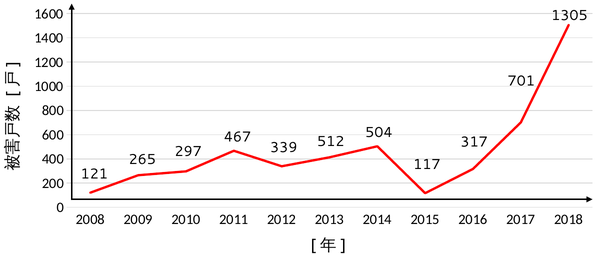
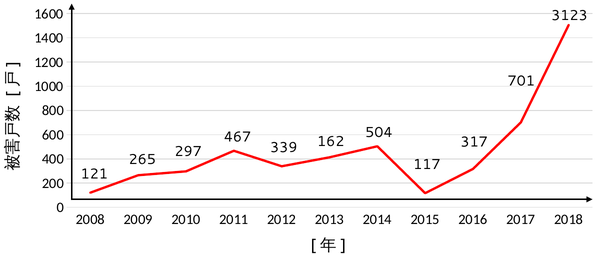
1305: 1305 -> 3123
512: 512 -> 162
